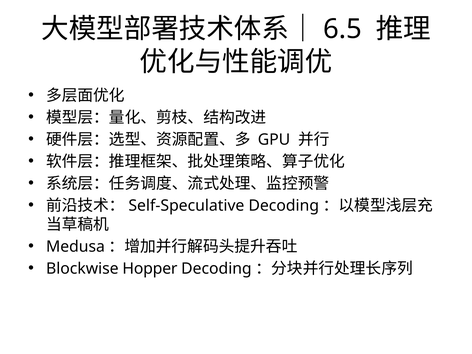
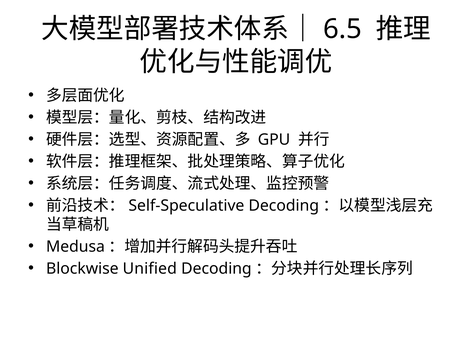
Hopper: Hopper -> Unified
